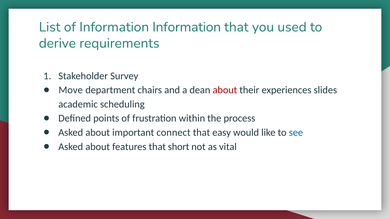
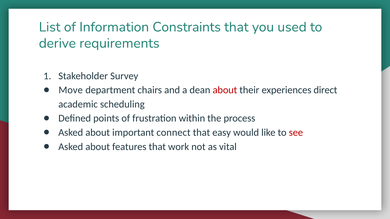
Information Information: Information -> Constraints
slides: slides -> direct
see colour: blue -> red
short: short -> work
